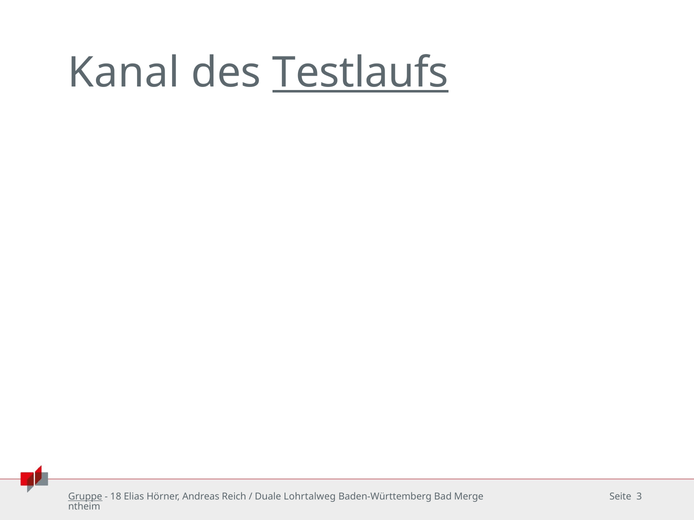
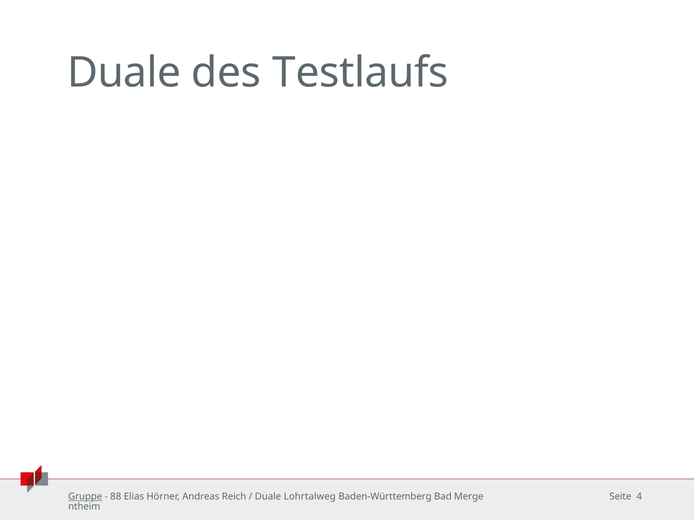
Kanal at (124, 73): Kanal -> Duale
Testlaufs underline: present -> none
18: 18 -> 88
3: 3 -> 4
